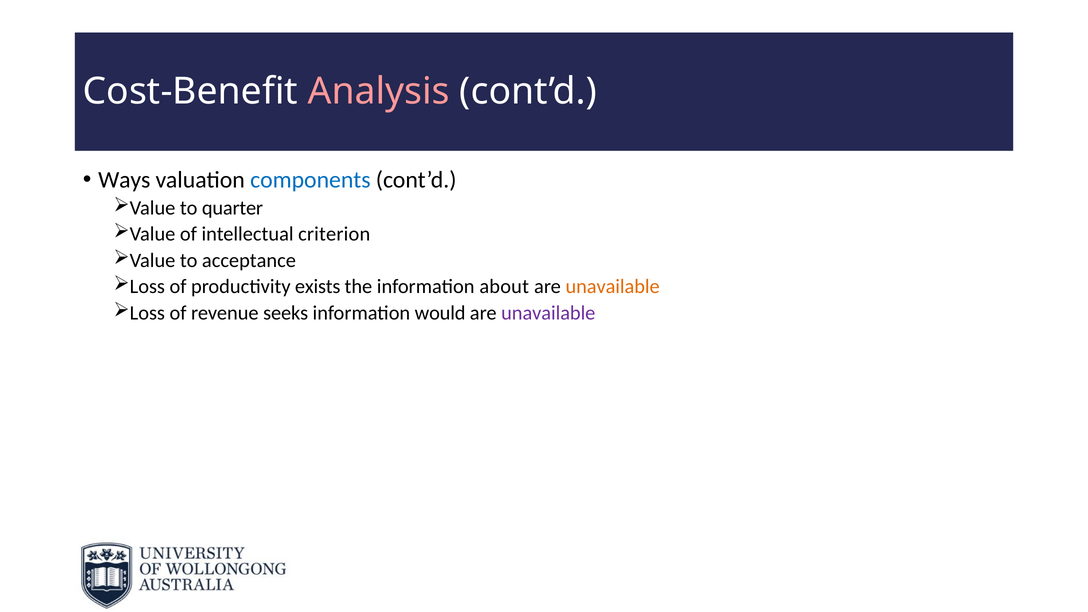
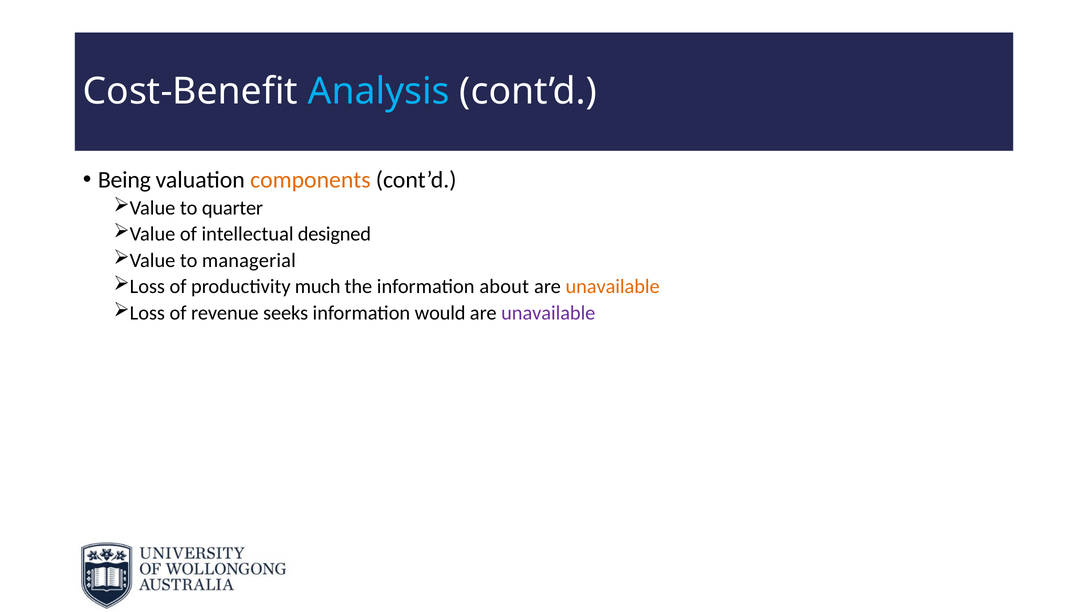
Analysis colour: pink -> light blue
Ways: Ways -> Being
components colour: blue -> orange
criterion: criterion -> designed
acceptance: acceptance -> managerial
exists: exists -> much
